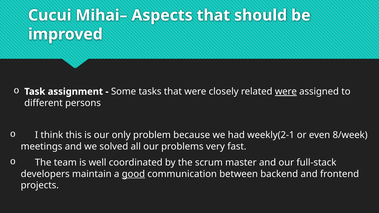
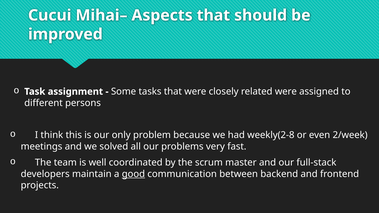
were at (286, 92) underline: present -> none
weekly(2-1: weekly(2-1 -> weekly(2-8
8/week: 8/week -> 2/week
